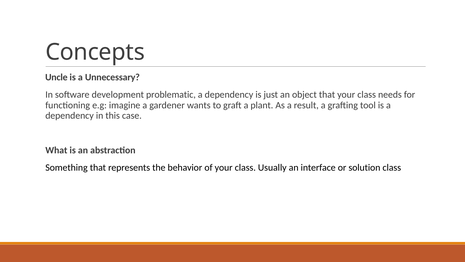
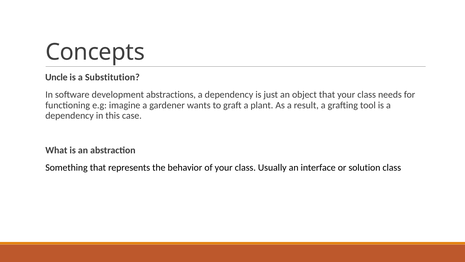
Unnecessary: Unnecessary -> Substitution
problematic: problematic -> abstractions
